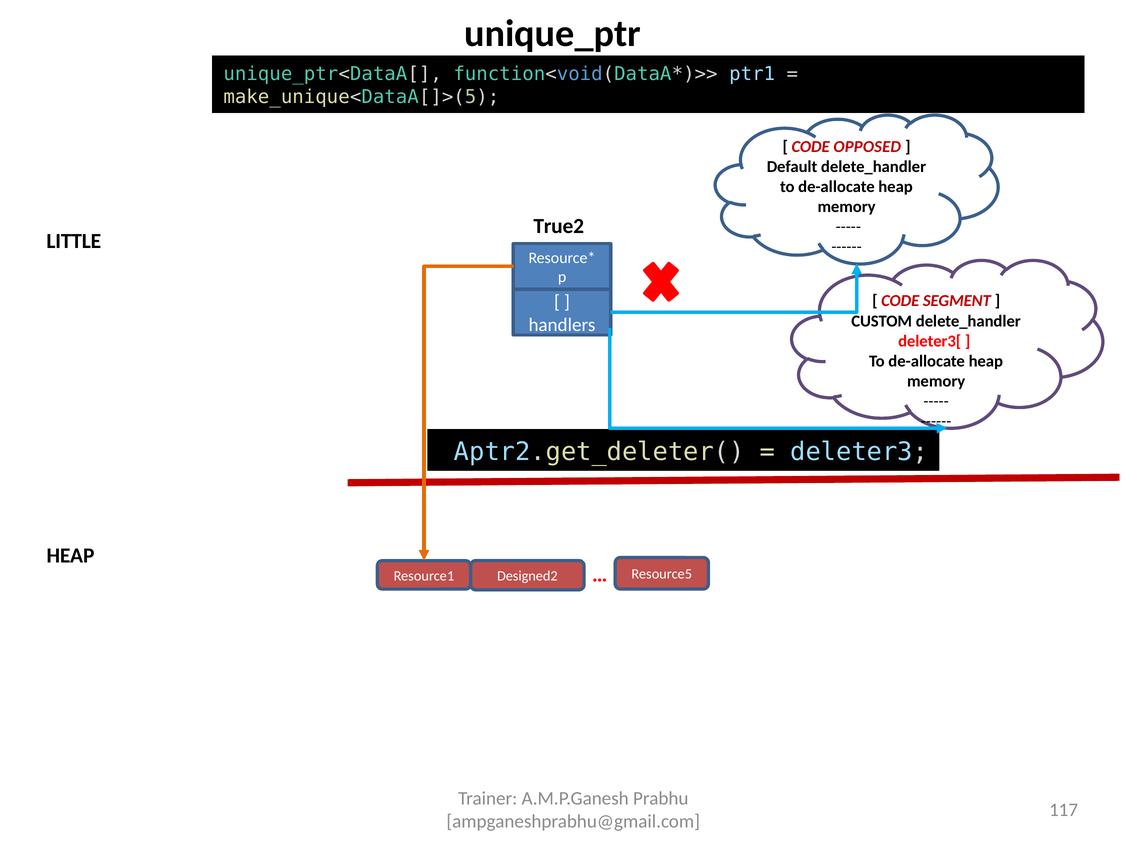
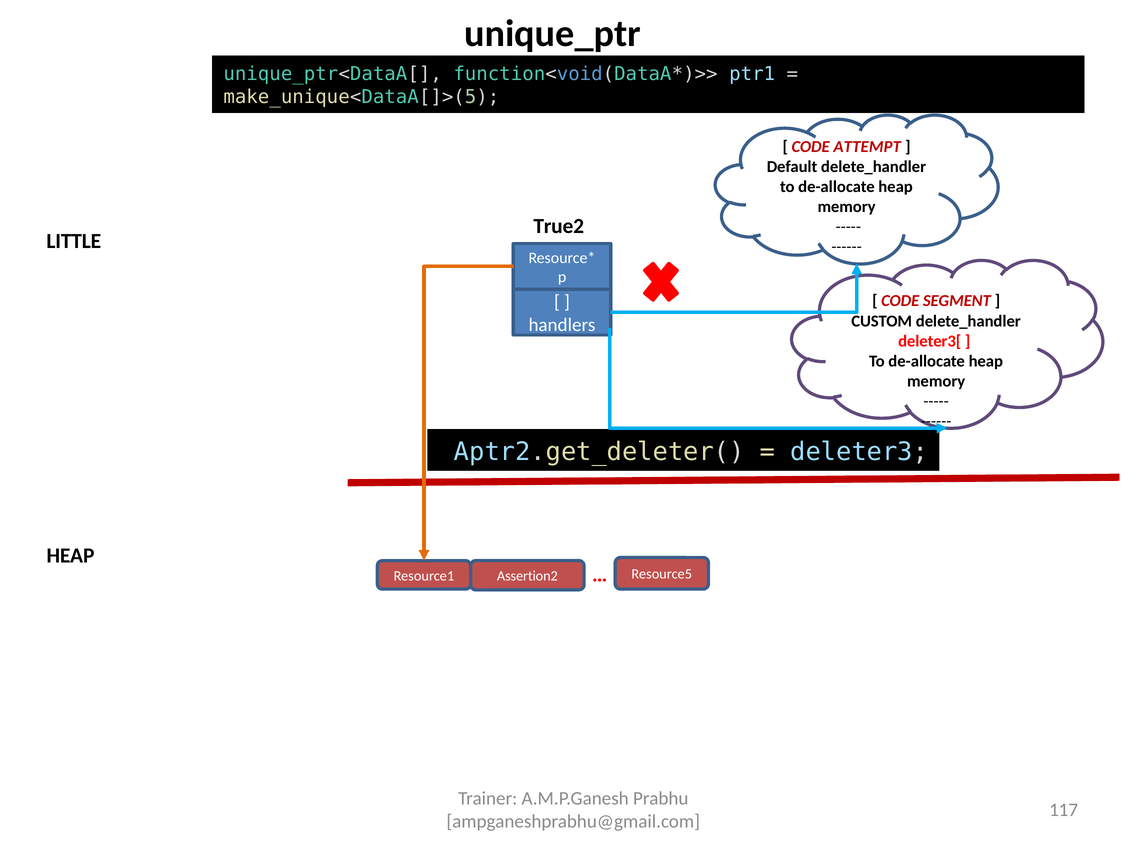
OPPOSED: OPPOSED -> ATTEMPT
Designed2: Designed2 -> Assertion2
